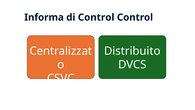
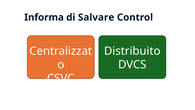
di Control: Control -> Salvare
